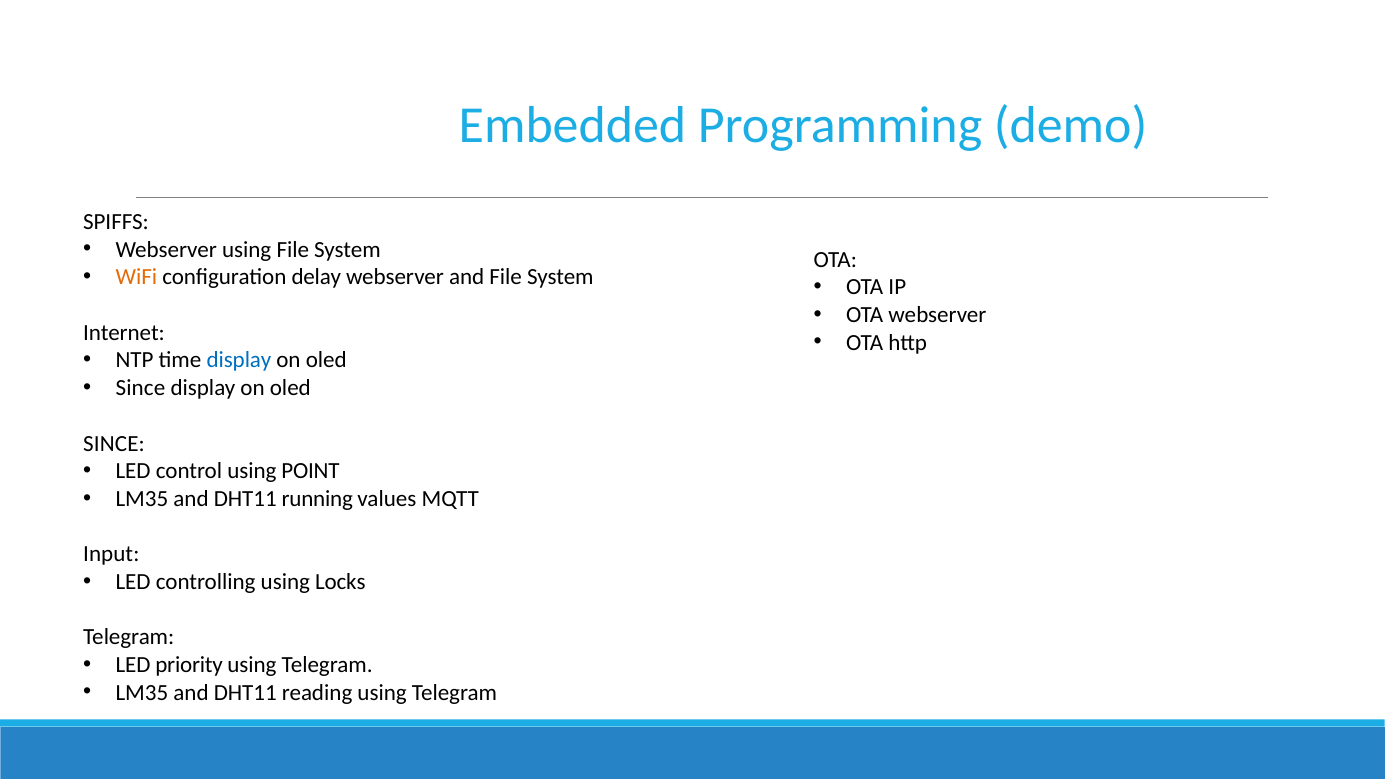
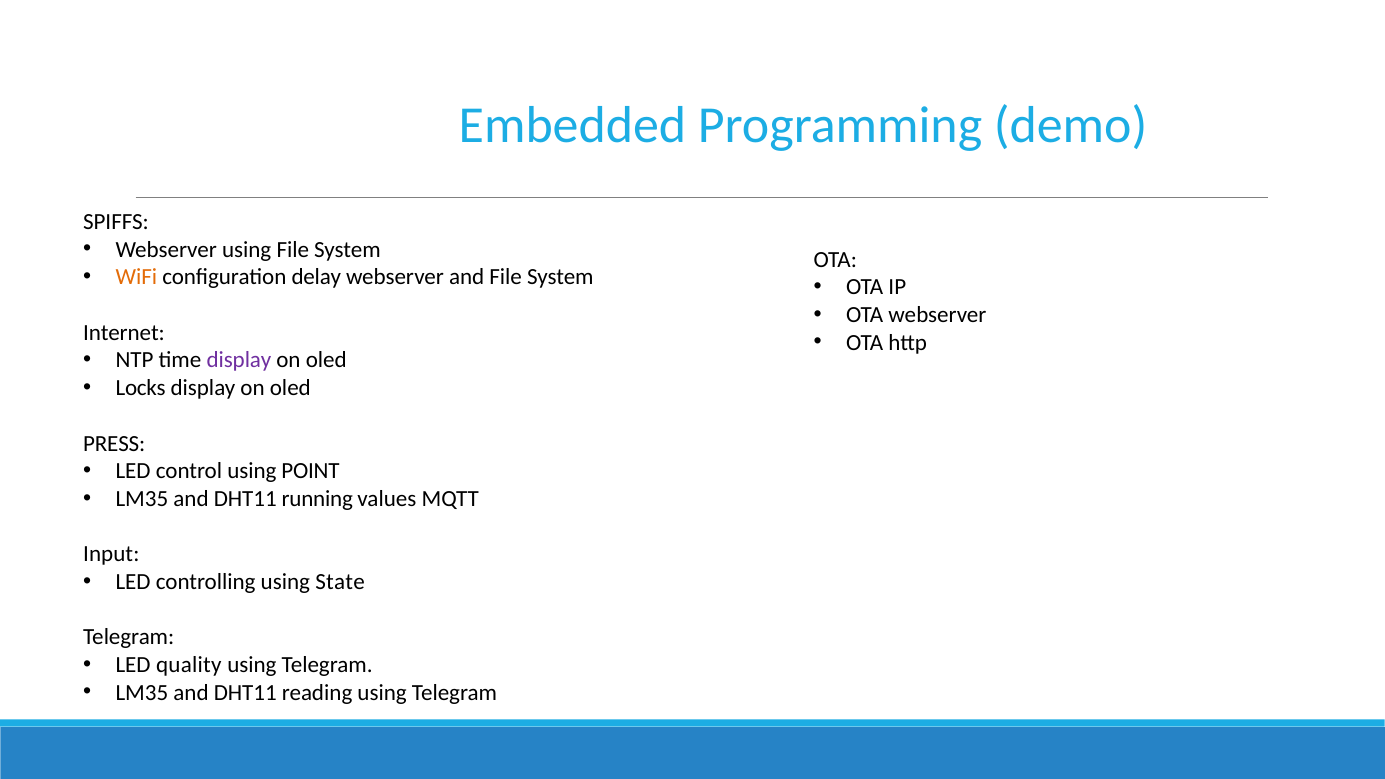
display at (239, 360) colour: blue -> purple
Since at (140, 388): Since -> Locks
SINCE at (114, 443): SINCE -> PRESS
Locks: Locks -> State
priority: priority -> quality
